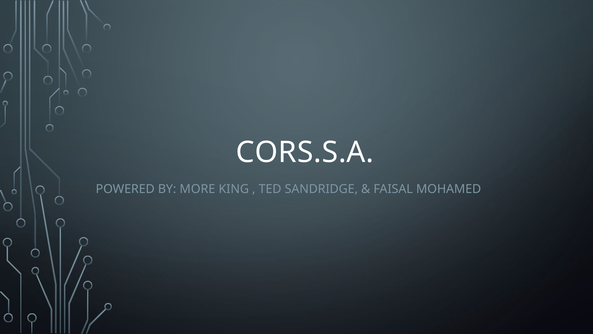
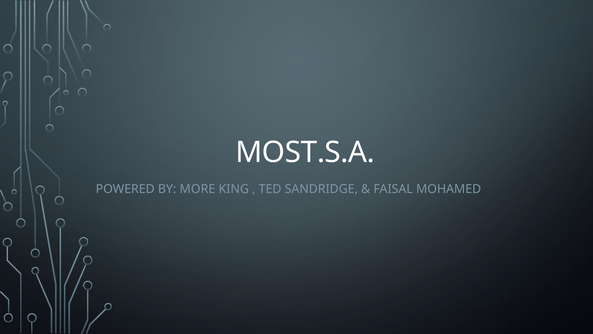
CORS.S.A: CORS.S.A -> MOST.S.A
